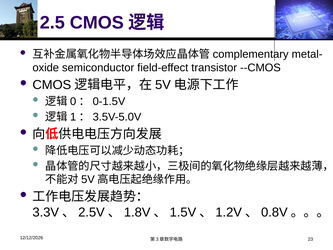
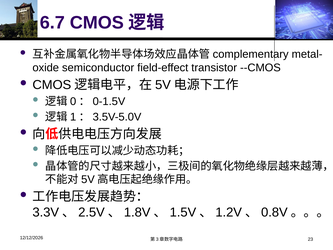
2.5: 2.5 -> 6.7
